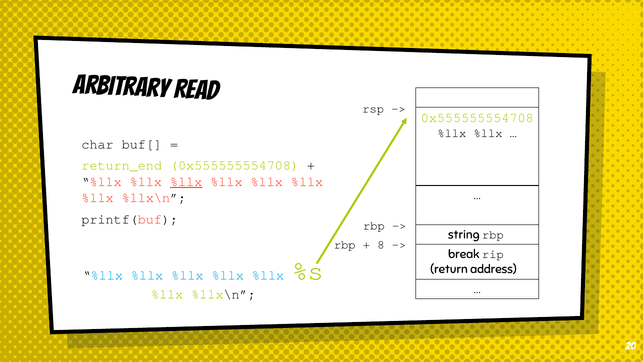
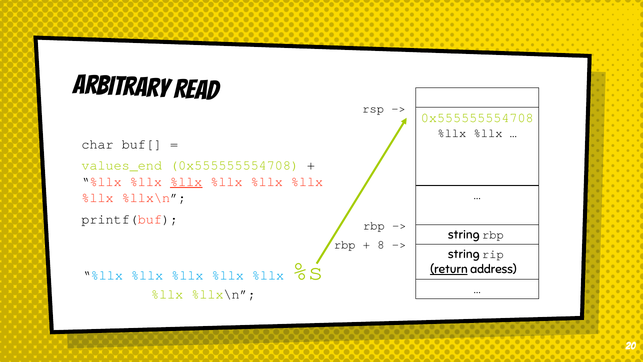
return_end: return_end -> values_end
break at (464, 254): break -> string
return underline: none -> present
